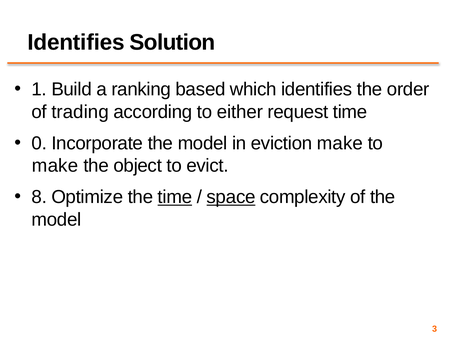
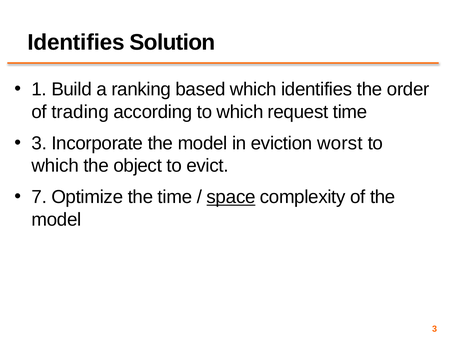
according to either: either -> which
0 at (39, 143): 0 -> 3
eviction make: make -> worst
make at (55, 166): make -> which
8: 8 -> 7
time at (175, 197) underline: present -> none
